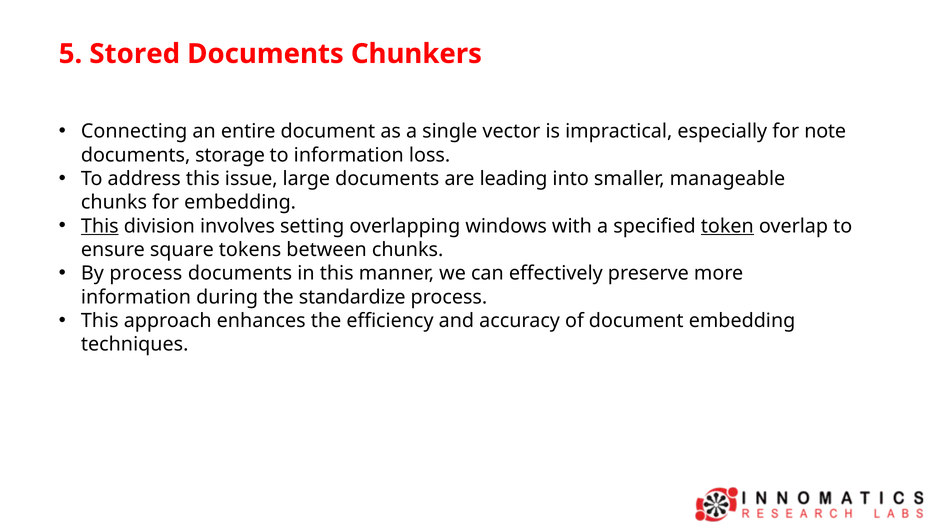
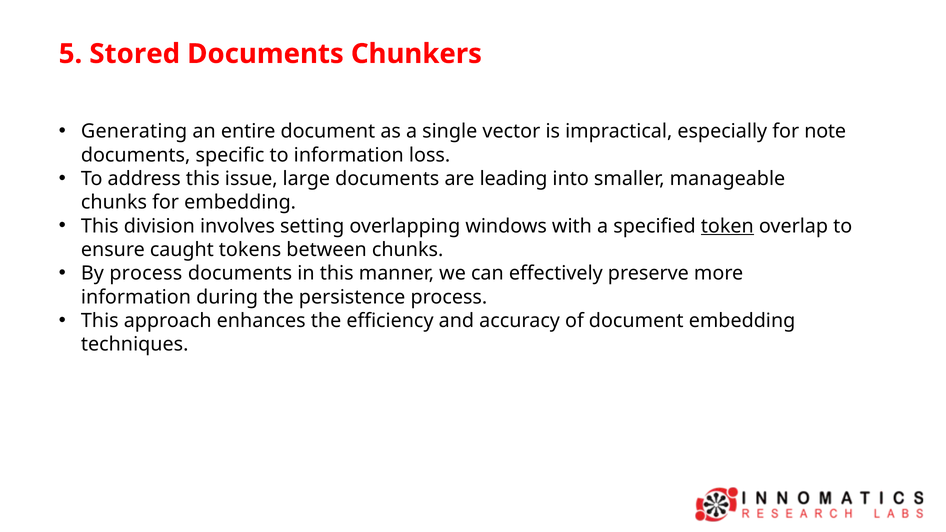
Connecting: Connecting -> Generating
storage: storage -> specific
This at (100, 226) underline: present -> none
square: square -> caught
standardize: standardize -> persistence
